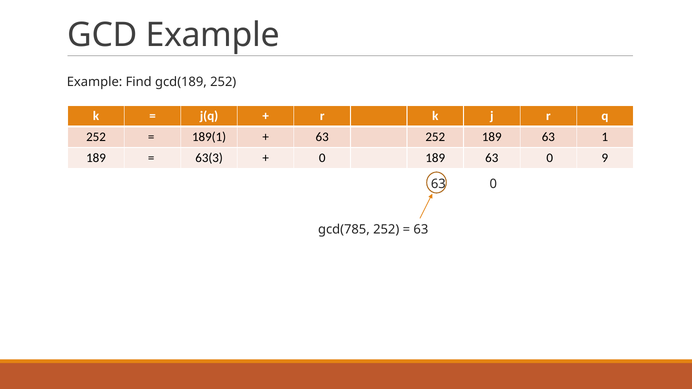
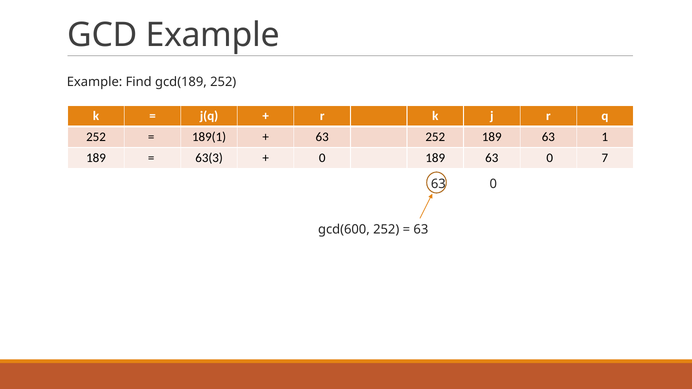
9: 9 -> 7
gcd(785: gcd(785 -> gcd(600
